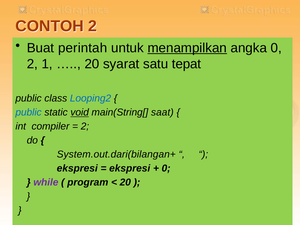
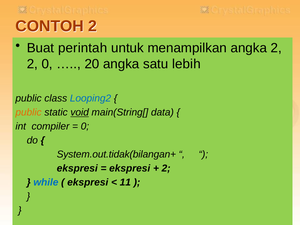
menampilkan underline: present -> none
angka 0: 0 -> 2
2 1: 1 -> 0
20 syarat: syarat -> angka
tepat: tepat -> lebih
public at (29, 112) colour: blue -> orange
saat: saat -> data
2 at (85, 126): 2 -> 0
System.out.dari(bilangan+: System.out.dari(bilangan+ -> System.out.tidak(bilangan+
0 at (166, 168): 0 -> 2
while colour: purple -> blue
program at (88, 182): program -> ekspresi
20 at (125, 182): 20 -> 11
